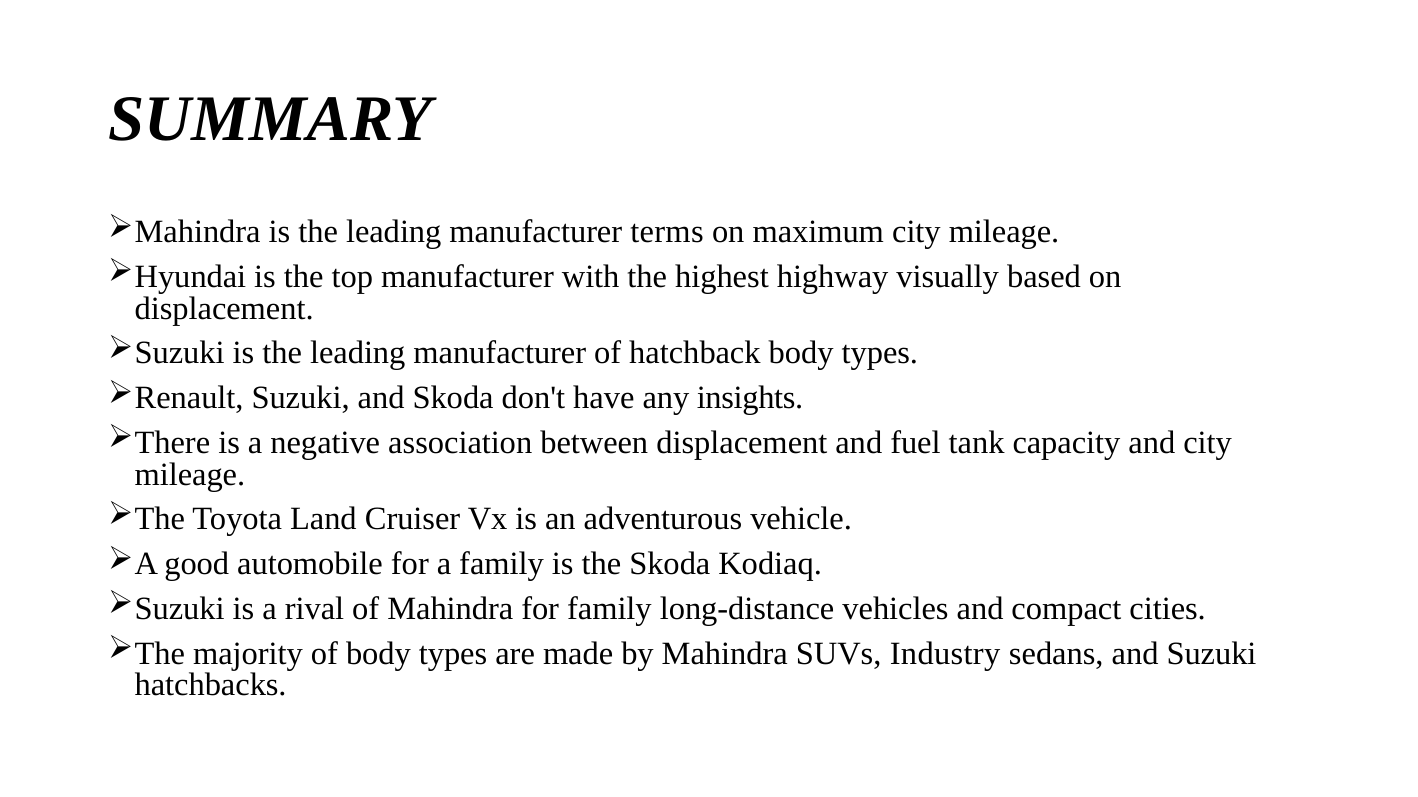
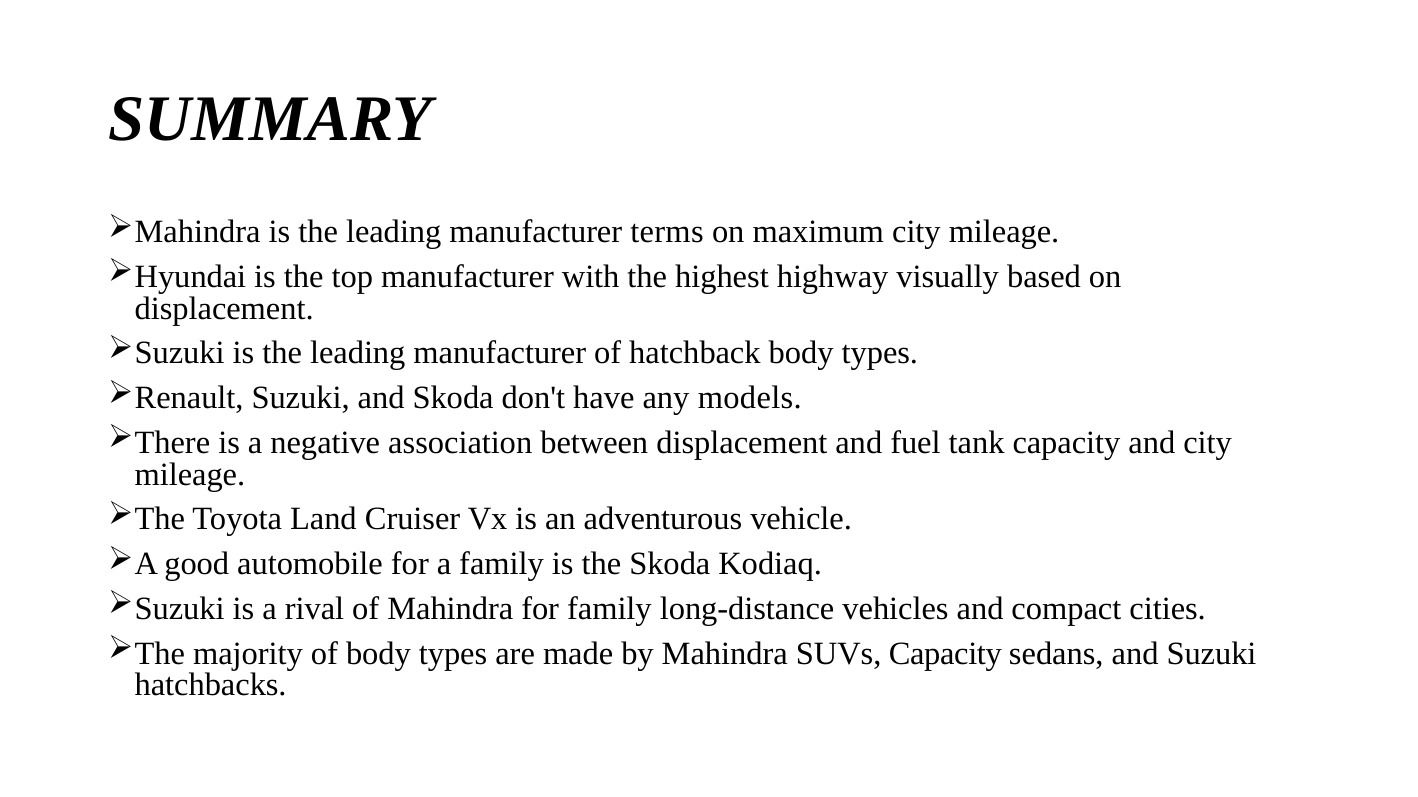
insights: insights -> models
SUVs Industry: Industry -> Capacity
